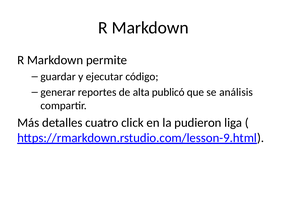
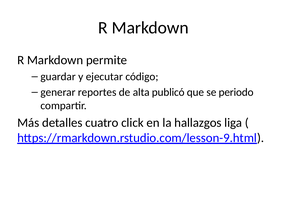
análisis: análisis -> periodo
pudieron: pudieron -> hallazgos
